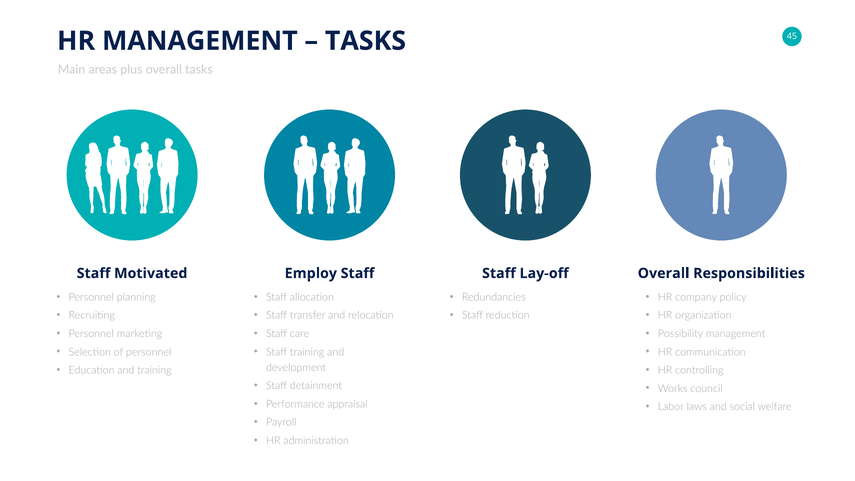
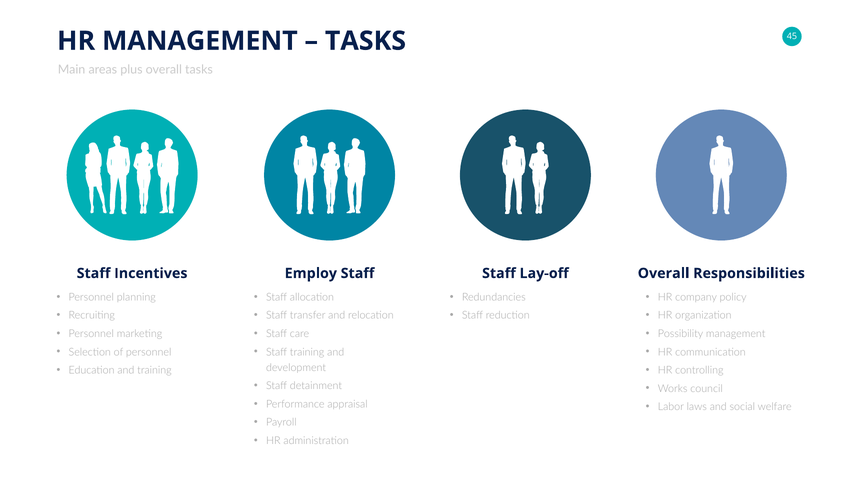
Motivated: Motivated -> Incentives
